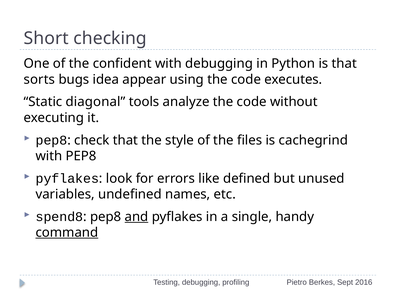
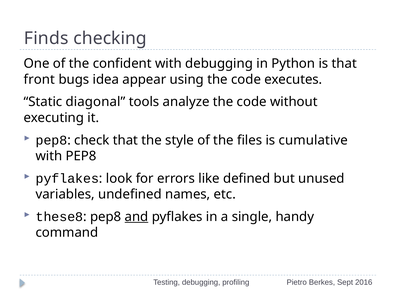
Short: Short -> Finds
sorts: sorts -> front
cachegrind: cachegrind -> cumulative
spend8: spend8 -> these8
command underline: present -> none
